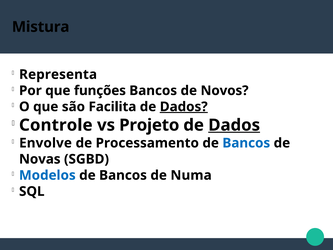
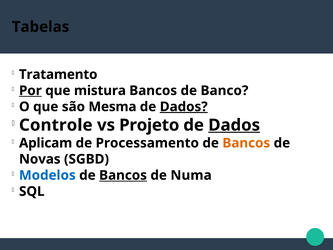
Mistura: Mistura -> Tabelas
Representa: Representa -> Tratamento
Por underline: none -> present
funções: funções -> mistura
Novos: Novos -> Banco
Facilita: Facilita -> Mesma
Envolve: Envolve -> Aplicam
Bancos at (246, 143) colour: blue -> orange
Bancos at (123, 175) underline: none -> present
